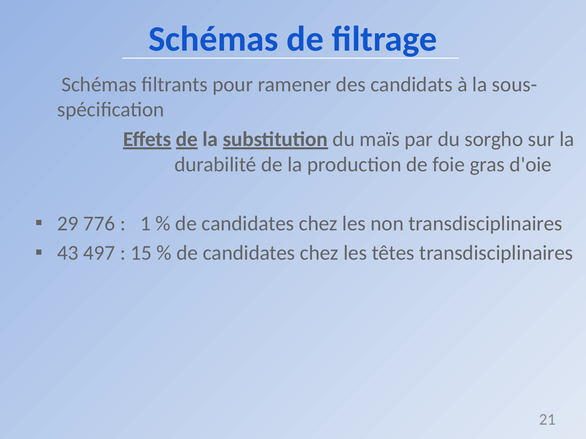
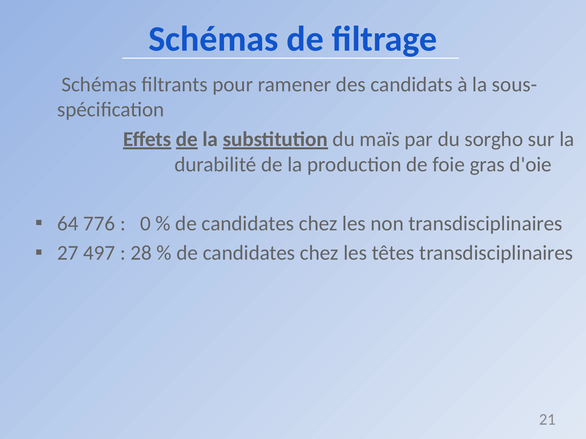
29: 29 -> 64
1: 1 -> 0
43: 43 -> 27
15: 15 -> 28
